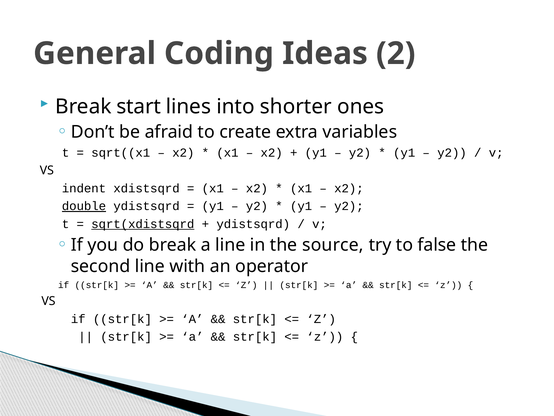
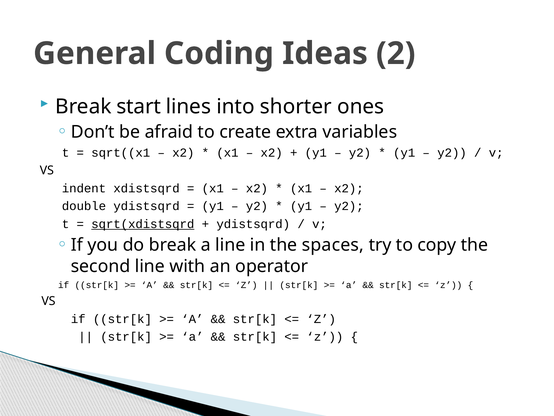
double underline: present -> none
source: source -> spaces
false: false -> copy
